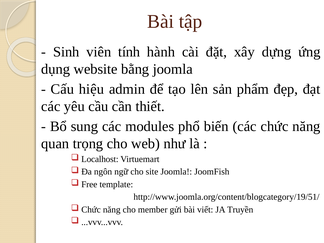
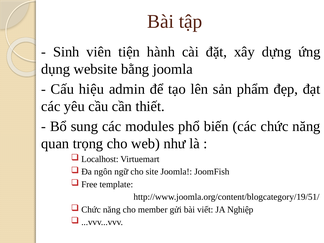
tính: tính -> tiện
Truyền: Truyền -> Nghiệp
